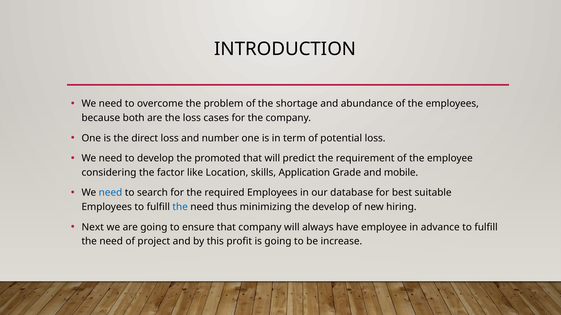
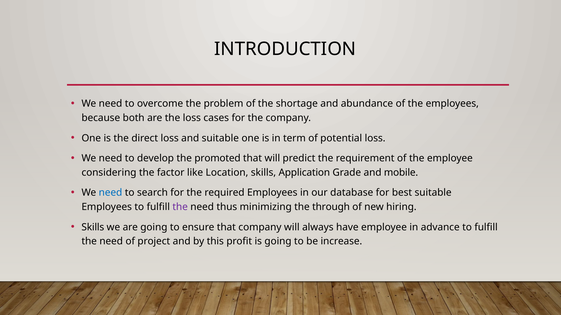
and number: number -> suitable
the at (180, 207) colour: blue -> purple
the develop: develop -> through
Next at (93, 227): Next -> Skills
